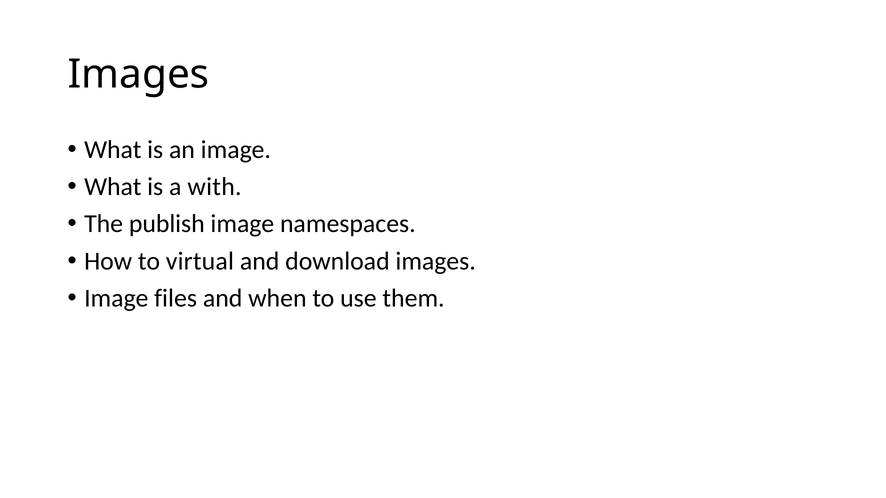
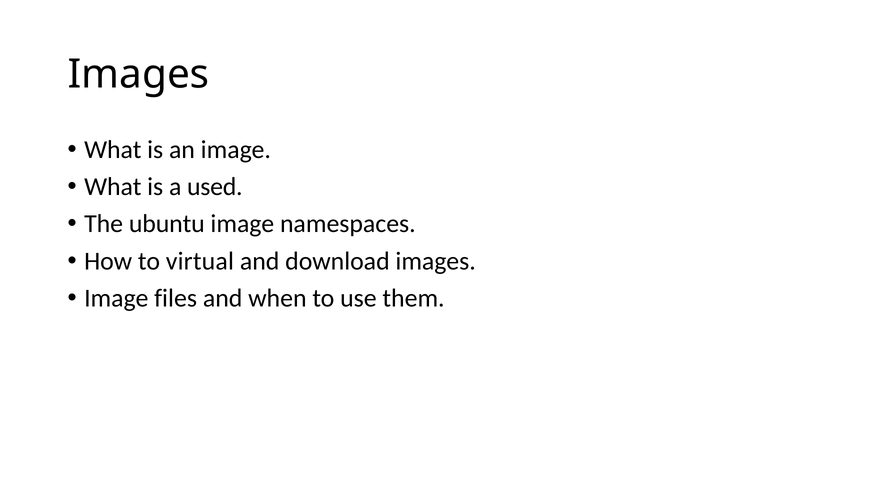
with: with -> used
publish: publish -> ubuntu
